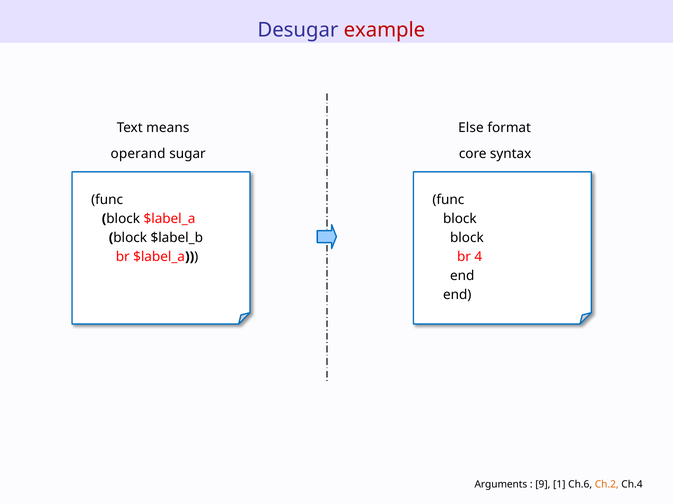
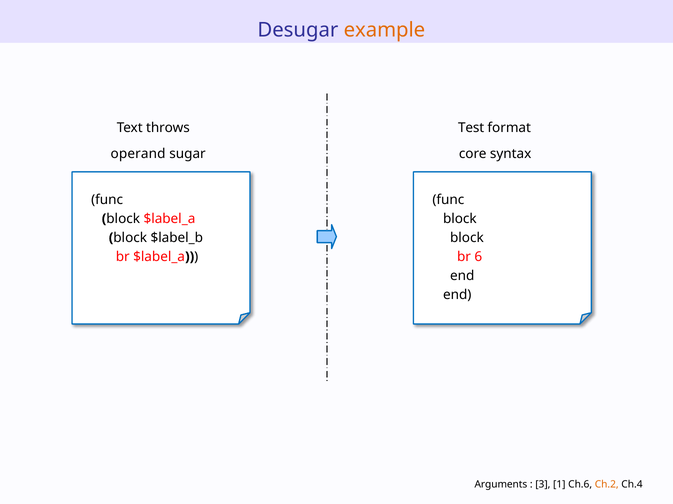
example colour: red -> orange
means: means -> throws
Else: Else -> Test
4: 4 -> 6
9: 9 -> 3
